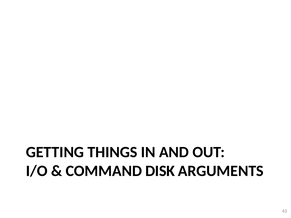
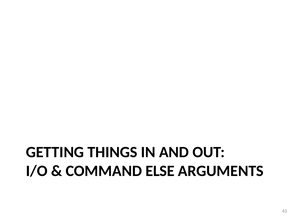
DISK: DISK -> ELSE
